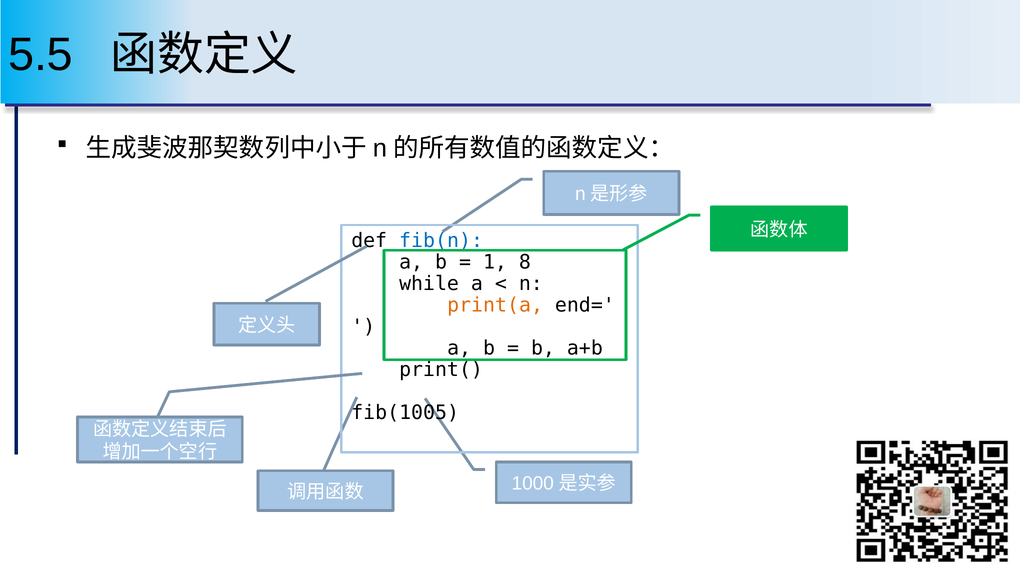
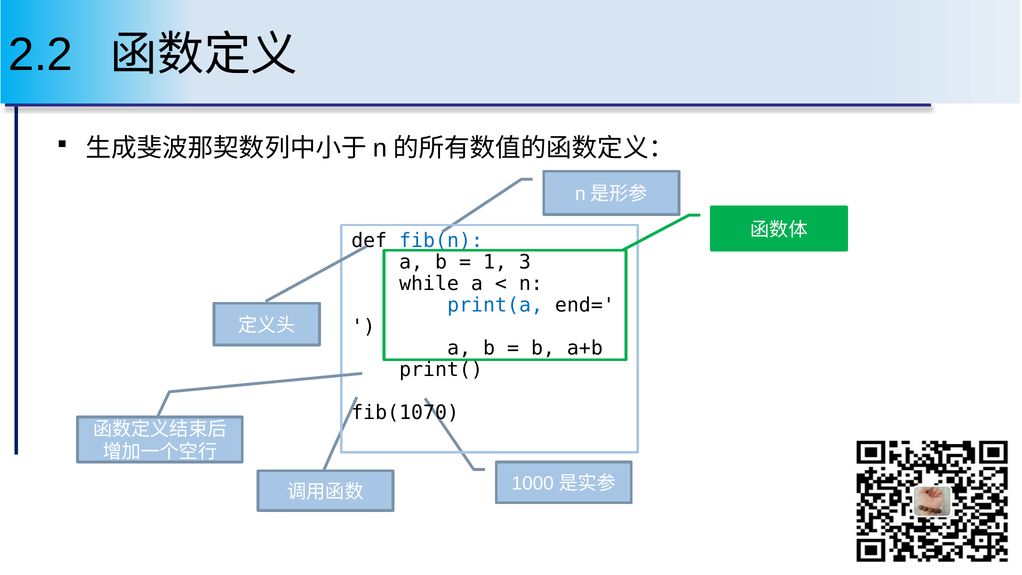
5.5: 5.5 -> 2.2
8: 8 -> 3
print(a colour: orange -> blue
fib(1005: fib(1005 -> fib(1070
